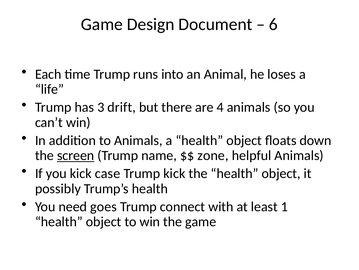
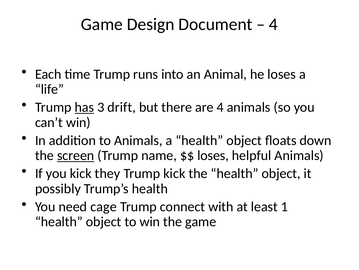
6 at (273, 24): 6 -> 4
has underline: none -> present
zone at (213, 155): zone -> loses
case: case -> they
goes: goes -> cage
